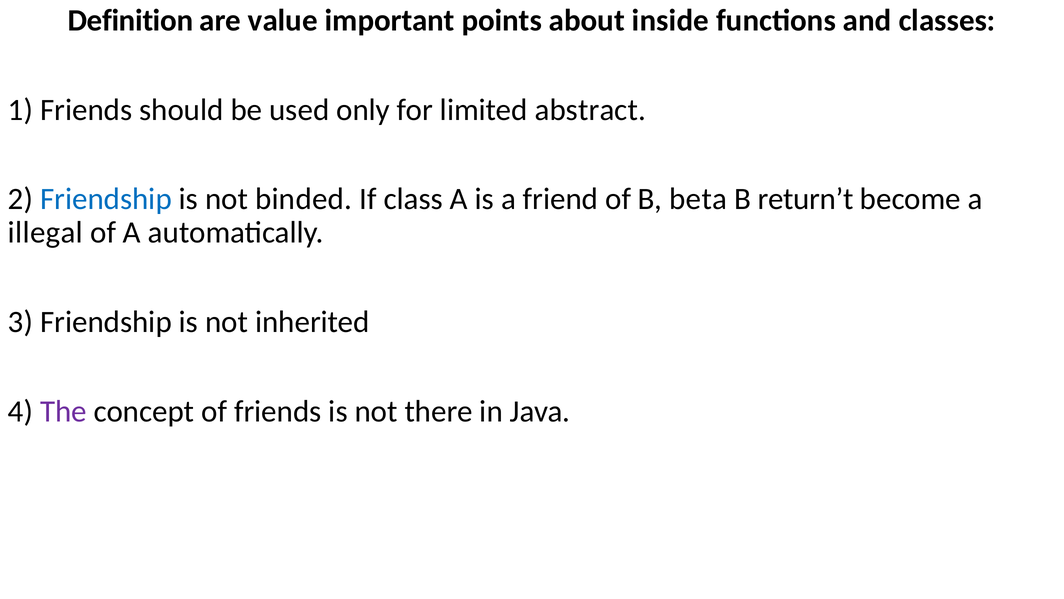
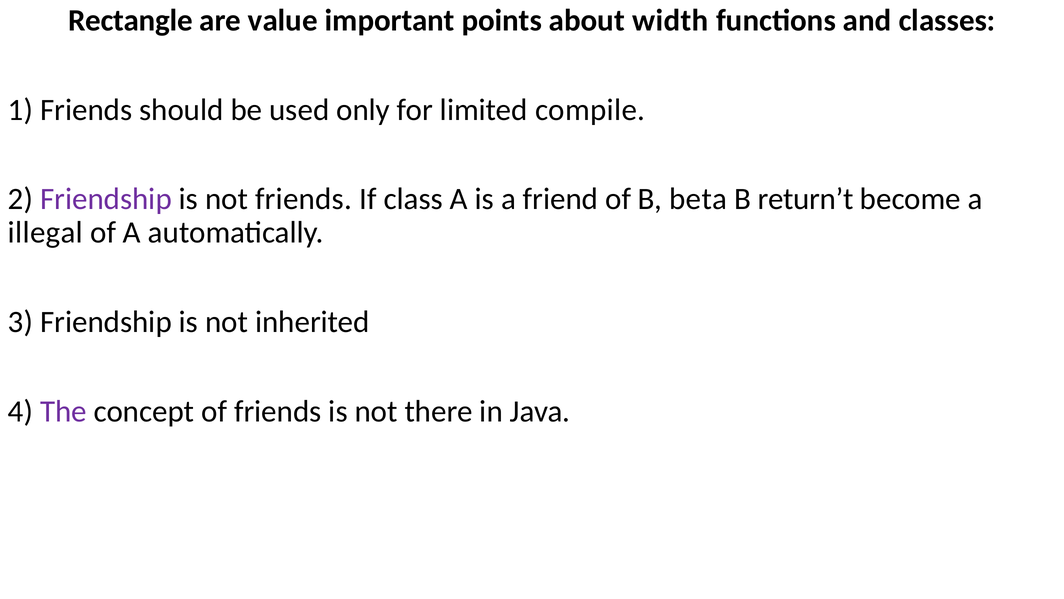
Definition: Definition -> Rectangle
inside: inside -> width
abstract: abstract -> compile
Friendship at (106, 199) colour: blue -> purple
not binded: binded -> friends
